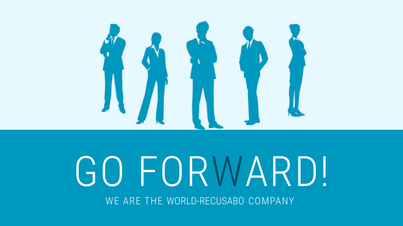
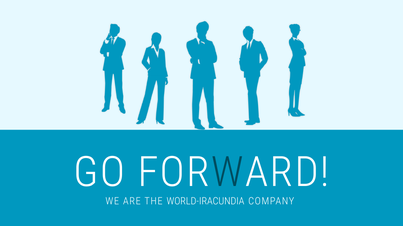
WORLD-RECUSABO: WORLD-RECUSABO -> WORLD-IRACUNDIA
